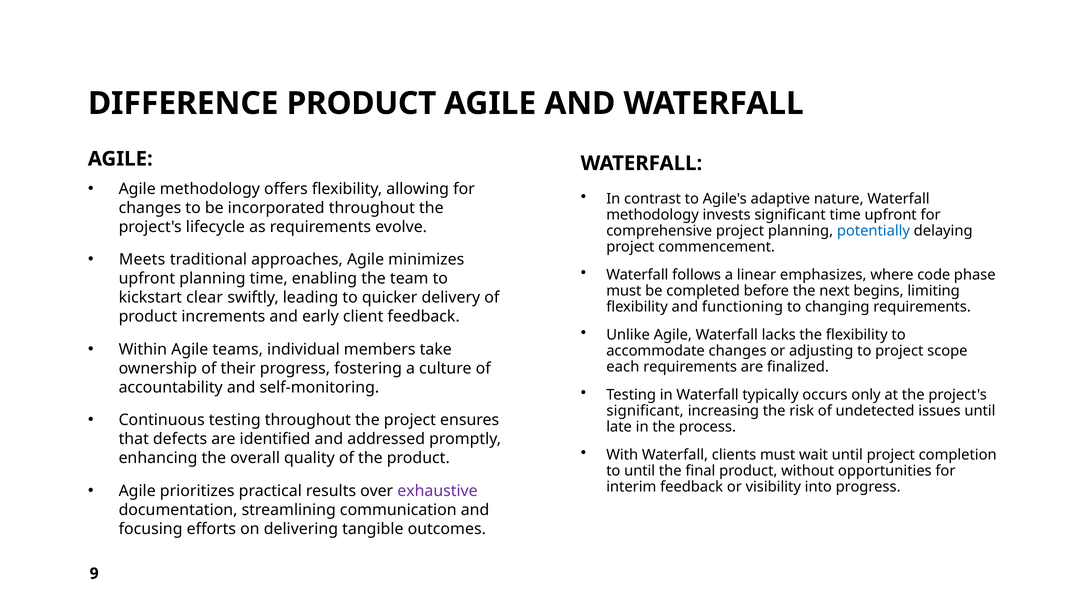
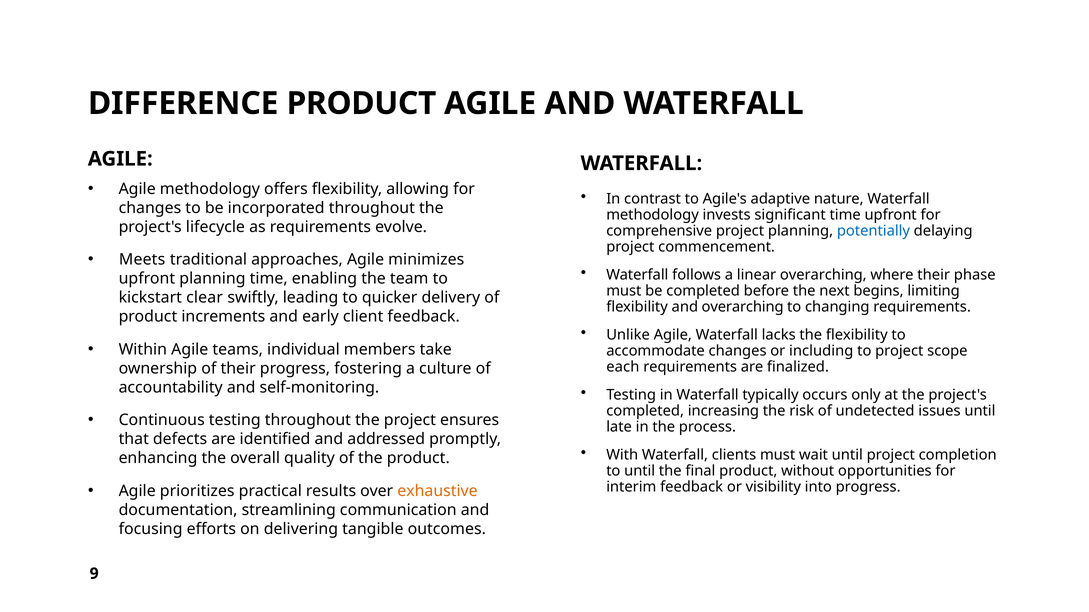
linear emphasizes: emphasizes -> overarching
where code: code -> their
and functioning: functioning -> overarching
adjusting: adjusting -> including
significant at (645, 411): significant -> completed
exhaustive colour: purple -> orange
